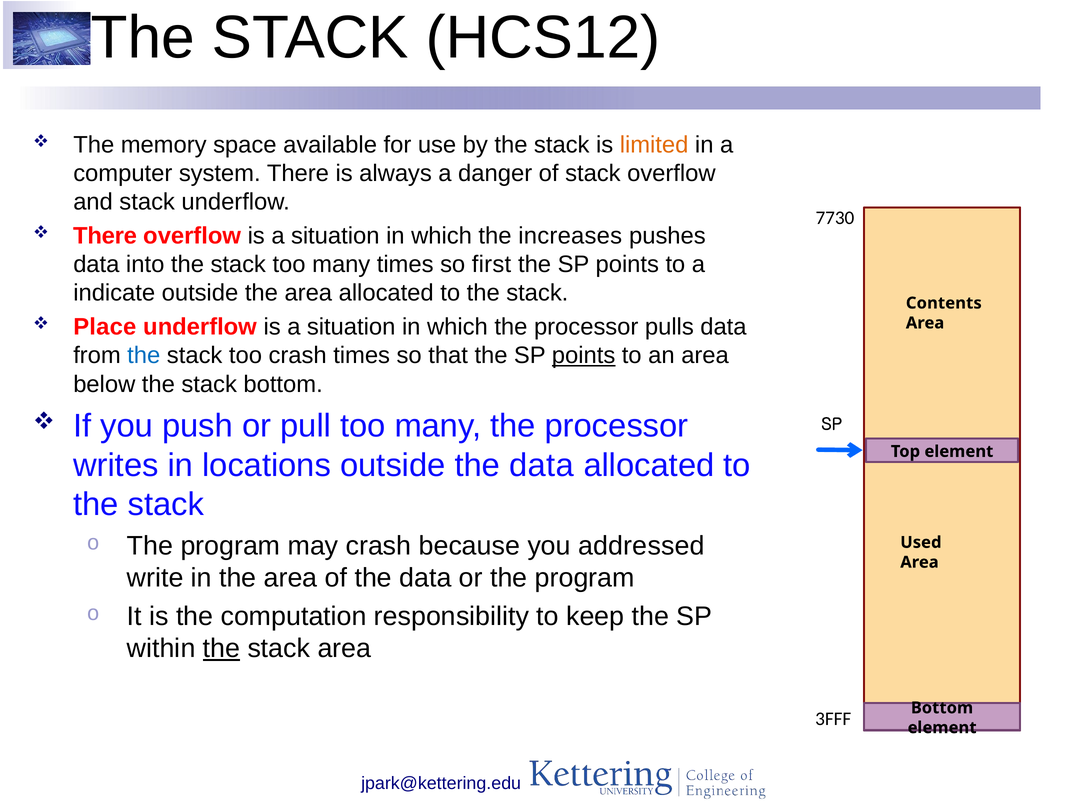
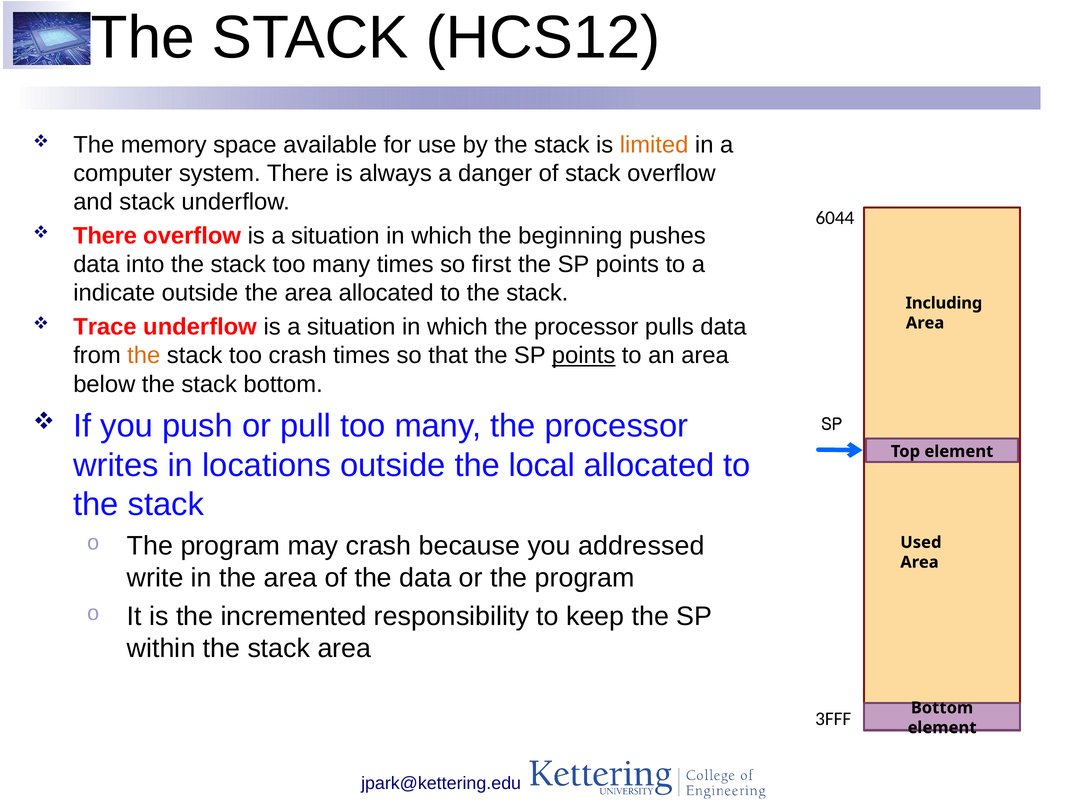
7730: 7730 -> 6044
increases: increases -> beginning
Contents: Contents -> Including
Place: Place -> Trace
the at (144, 355) colour: blue -> orange
outside the data: data -> local
computation: computation -> incremented
the at (221, 648) underline: present -> none
